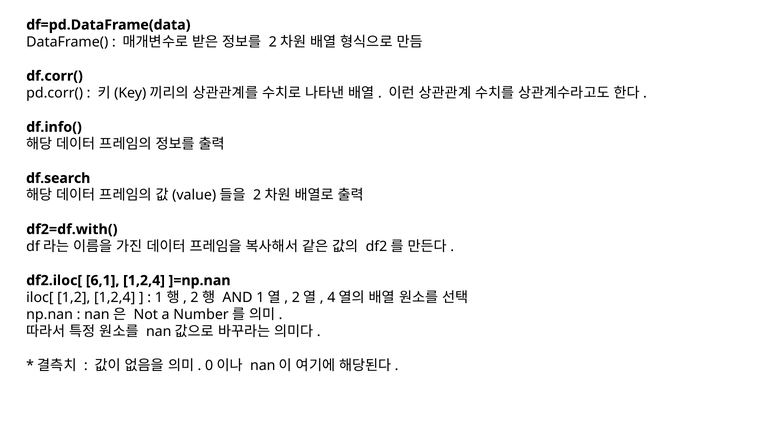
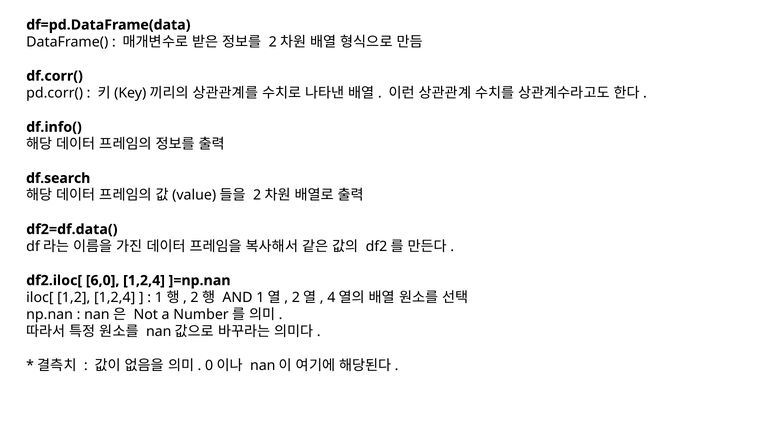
df2=df.with(: df2=df.with( -> df2=df.data(
6,1: 6,1 -> 6,0
